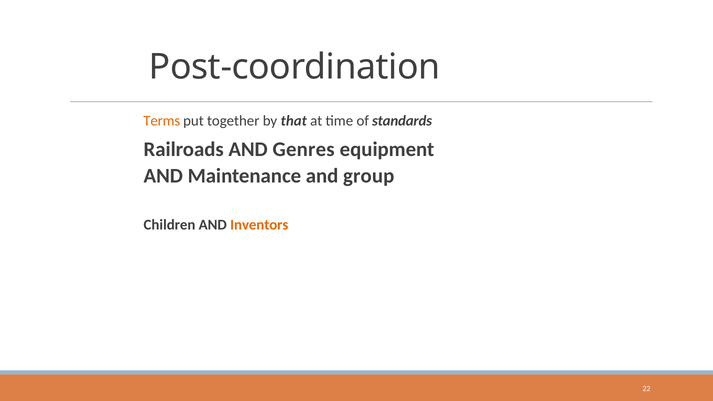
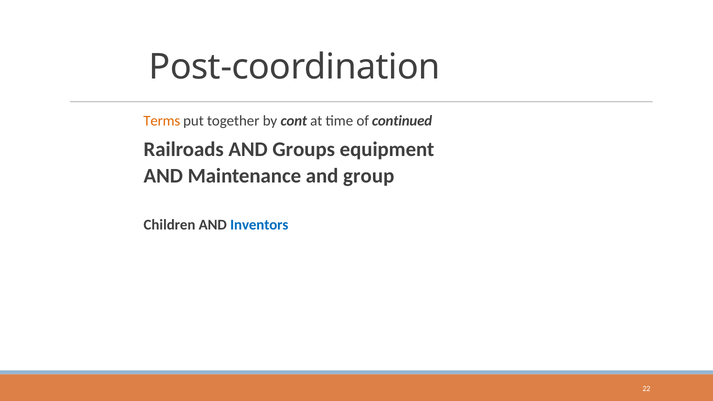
that: that -> cont
standards: standards -> continued
Genres: Genres -> Groups
Inventors colour: orange -> blue
